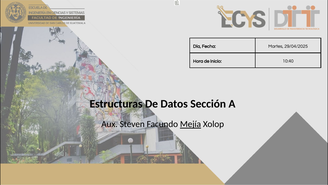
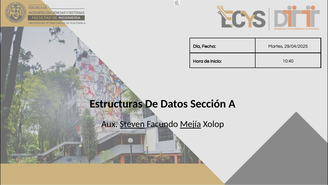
Steven underline: none -> present
